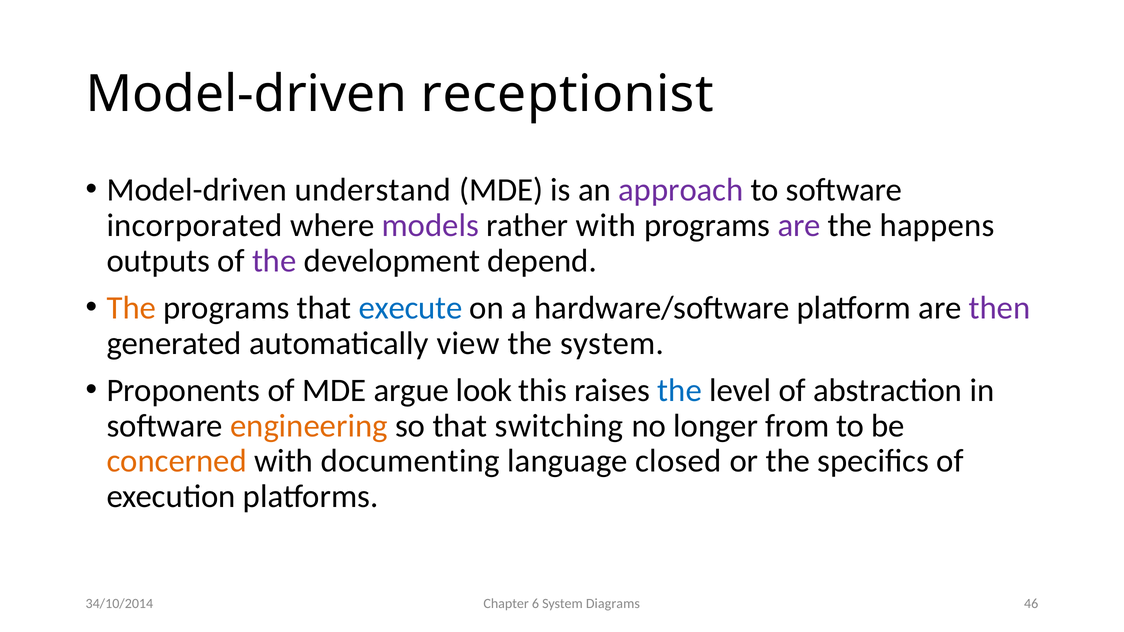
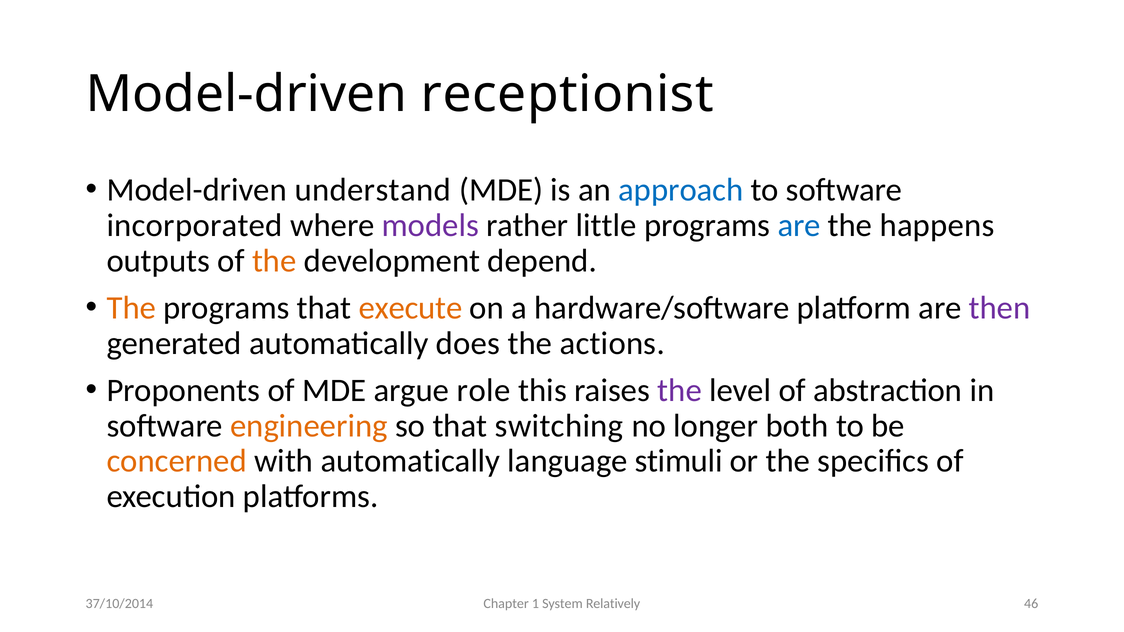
approach colour: purple -> blue
rather with: with -> little
are at (799, 225) colour: purple -> blue
the at (274, 261) colour: purple -> orange
execute colour: blue -> orange
view: view -> does
the system: system -> actions
look: look -> role
the at (680, 390) colour: blue -> purple
from: from -> both
with documenting: documenting -> automatically
closed: closed -> stimuli
34/10/2014: 34/10/2014 -> 37/10/2014
6: 6 -> 1
Diagrams: Diagrams -> Relatively
